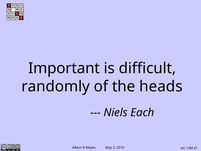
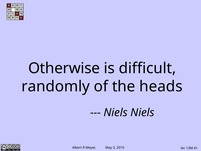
Important: Important -> Otherwise
Niels Each: Each -> Niels
